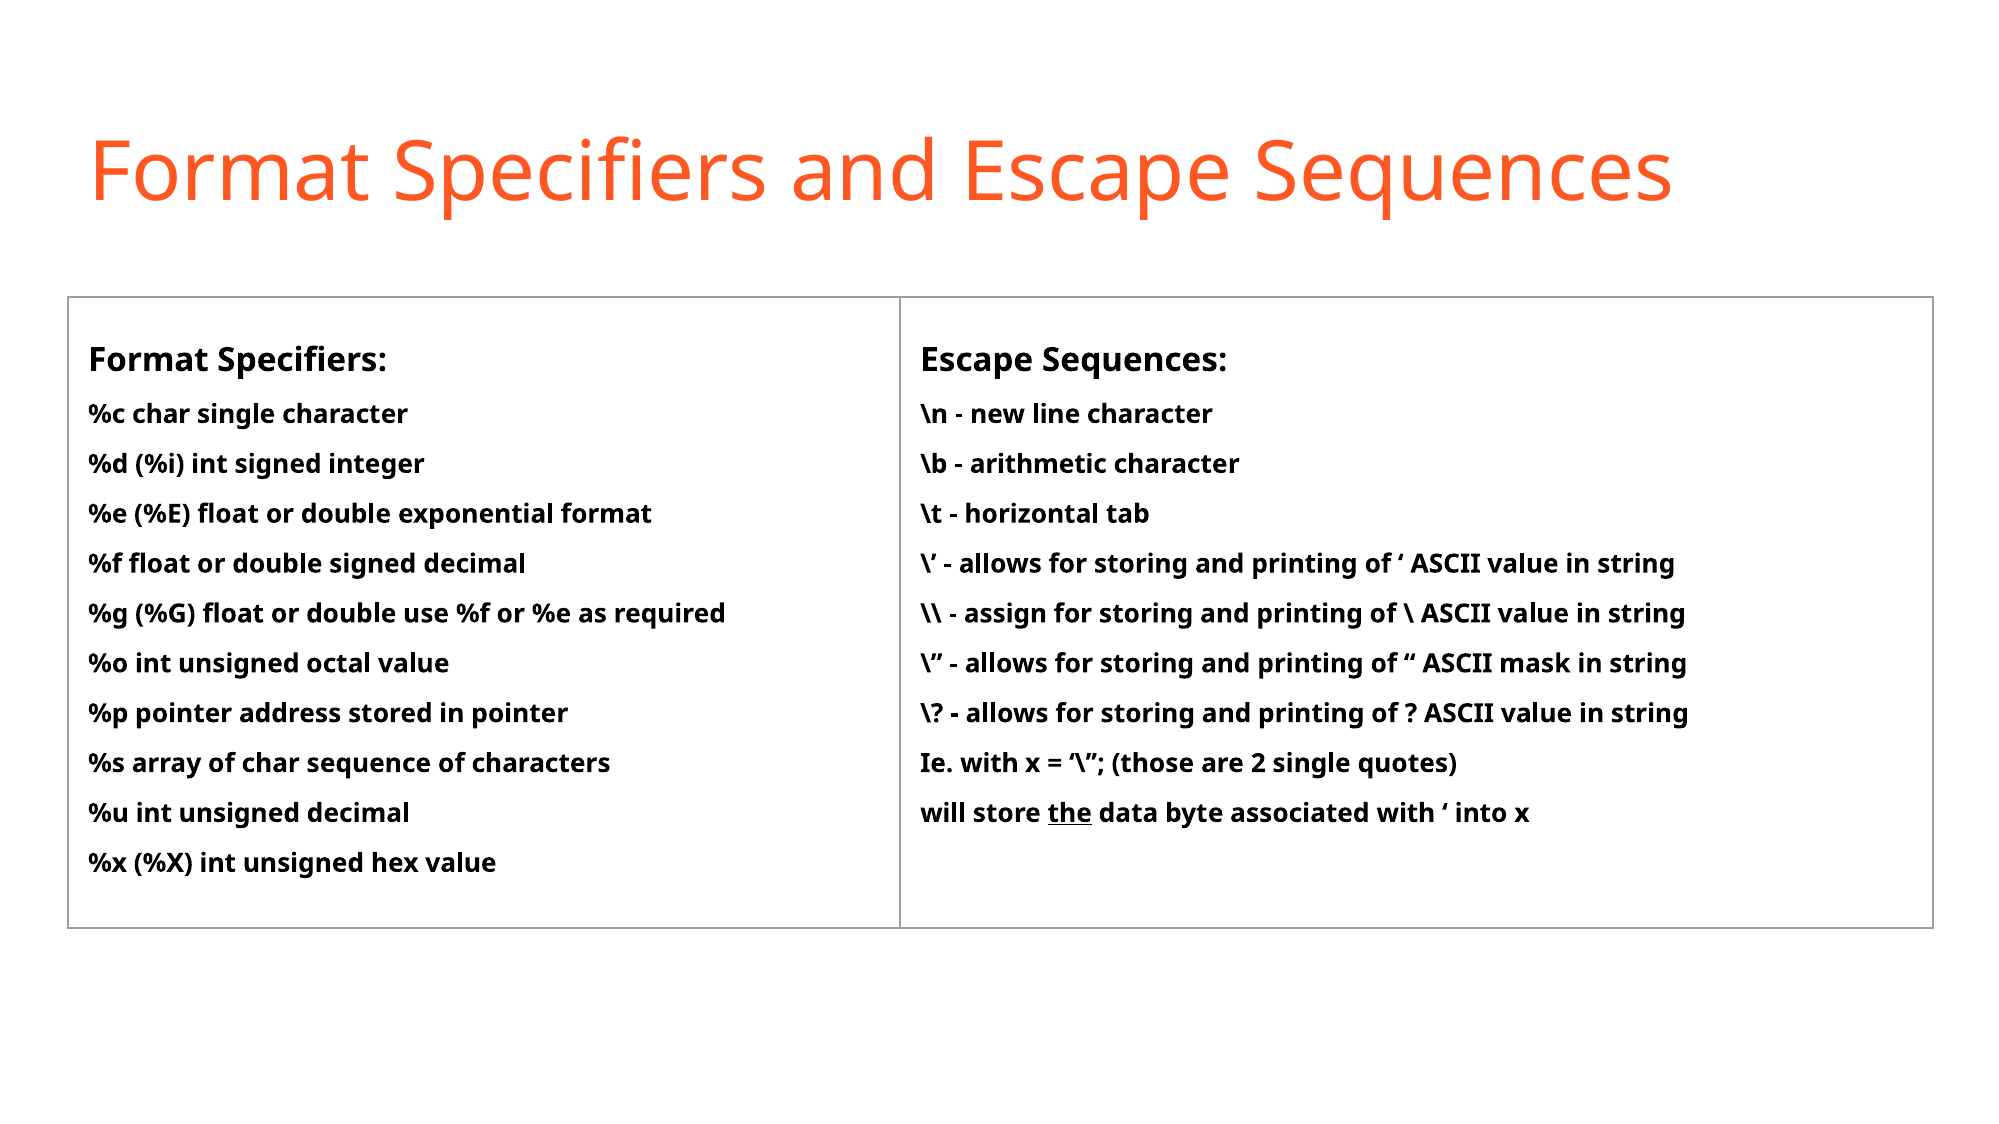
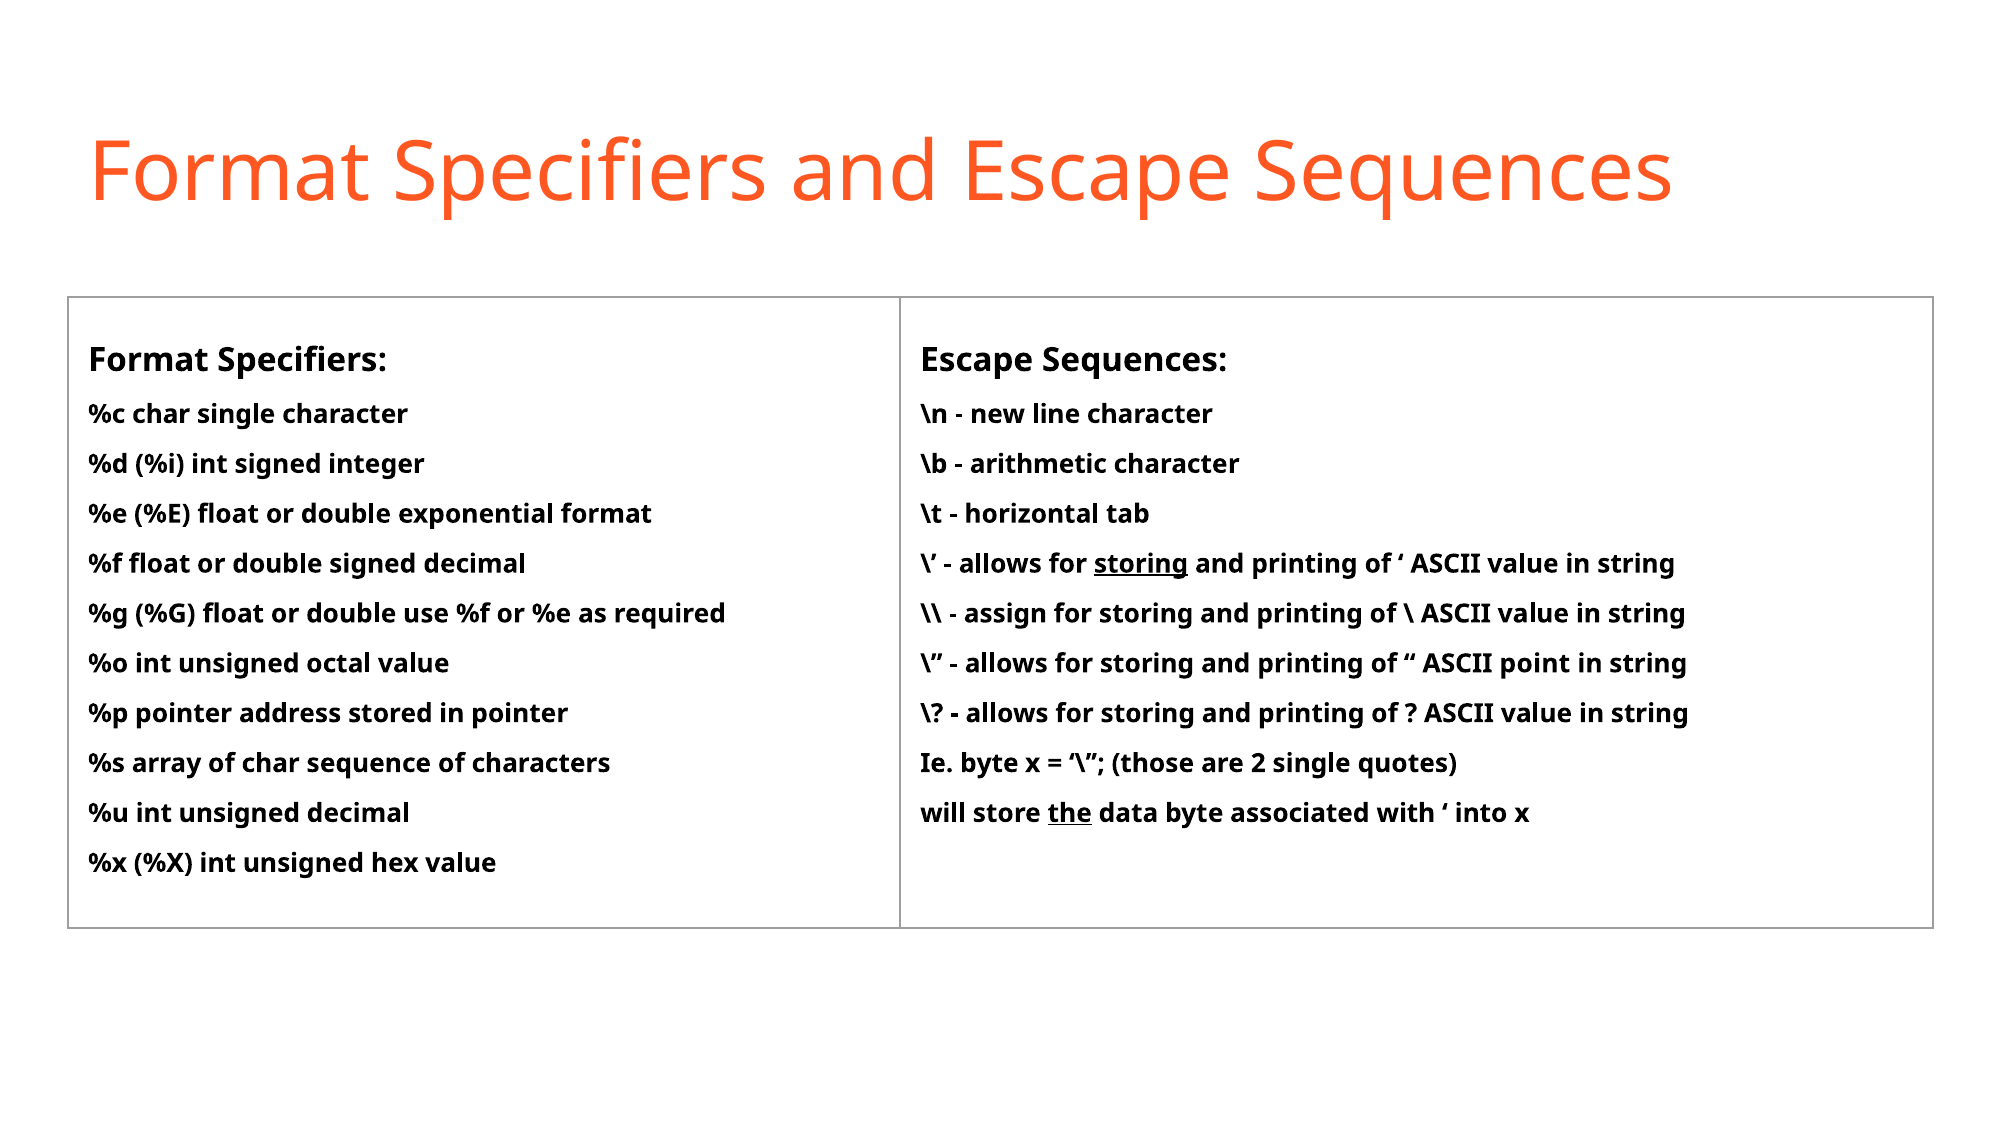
storing at (1141, 564) underline: none -> present
mask: mask -> point
Ie with: with -> byte
